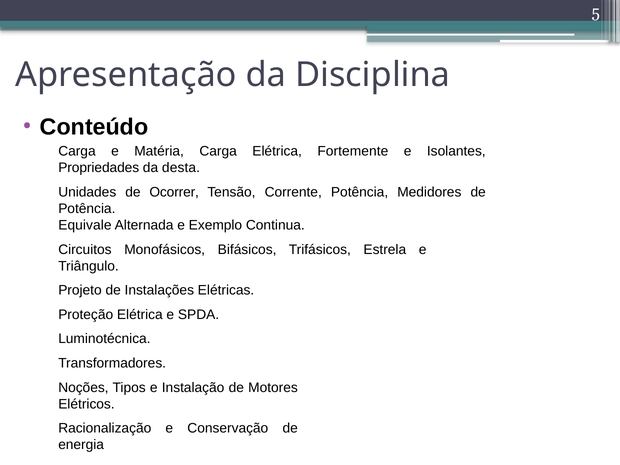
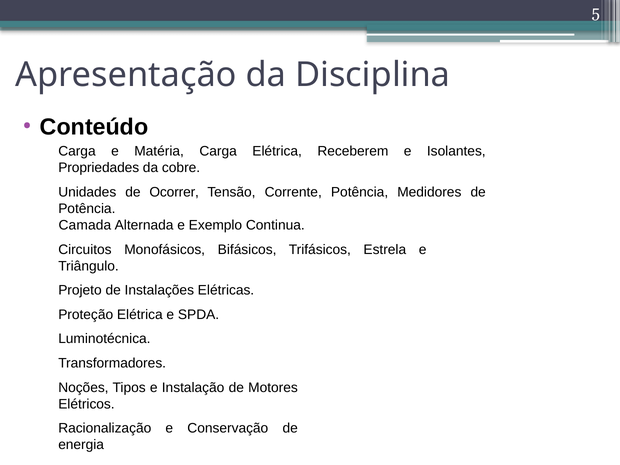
Fortemente: Fortemente -> Receberem
desta: desta -> cobre
Equivale: Equivale -> Camada
